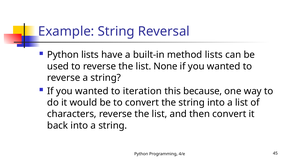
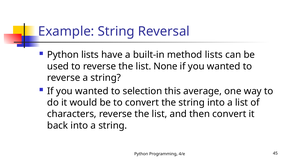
iteration: iteration -> selection
because: because -> average
